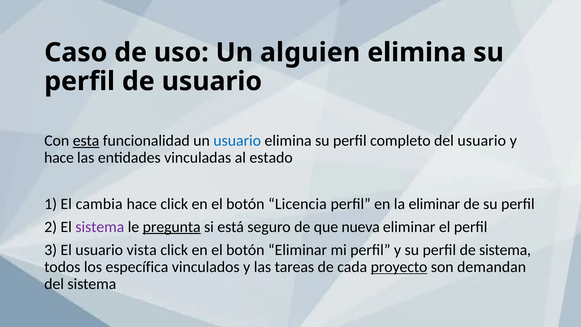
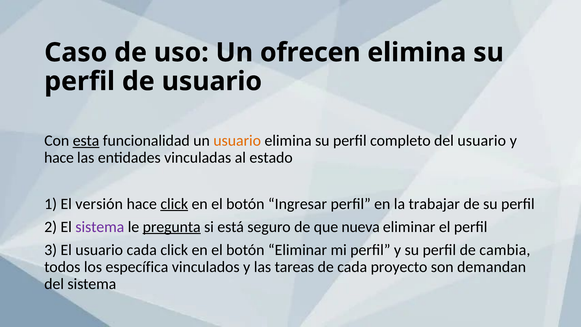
alguien: alguien -> ofrecen
usuario at (237, 141) colour: blue -> orange
cambia: cambia -> versión
click at (174, 204) underline: none -> present
Licencia: Licencia -> Ingresar
la eliminar: eliminar -> trabajar
usuario vista: vista -> cada
de sistema: sistema -> cambia
proyecto underline: present -> none
